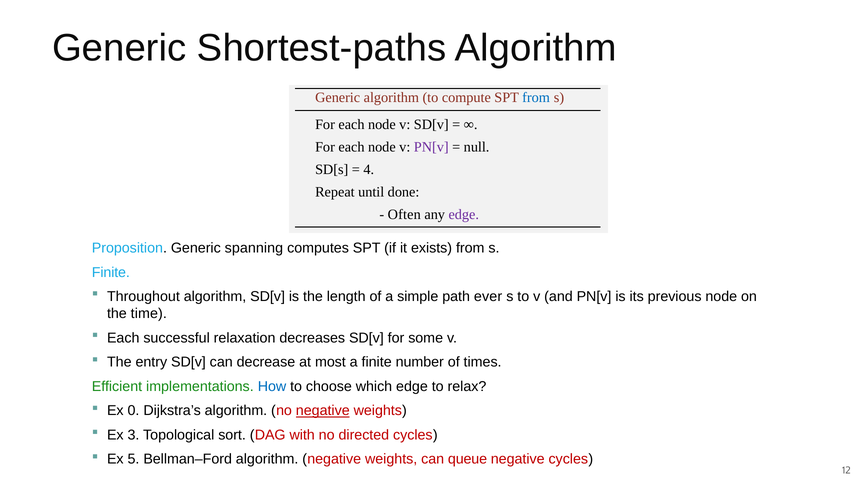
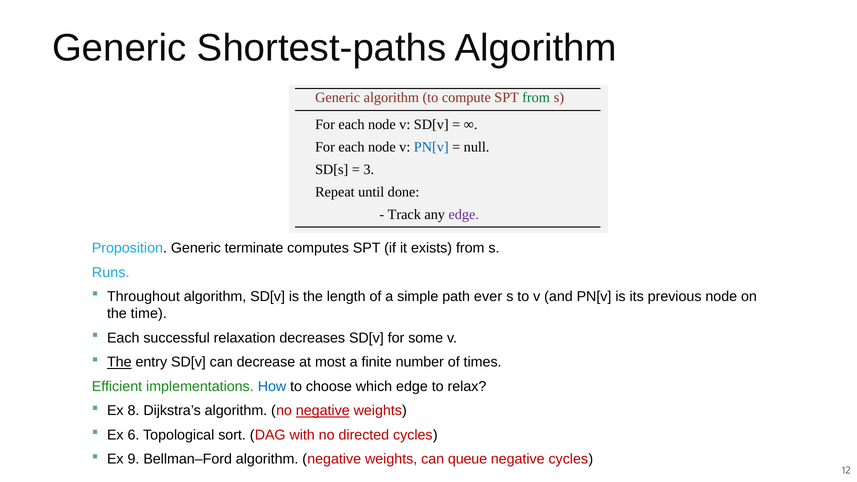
from at (536, 98) colour: blue -> green
PN[v at (431, 147) colour: purple -> blue
4: 4 -> 3
Often: Often -> Track
spanning: spanning -> terminate
Finite at (111, 272): Finite -> Runs
The at (119, 362) underline: none -> present
0: 0 -> 8
3: 3 -> 6
5: 5 -> 9
